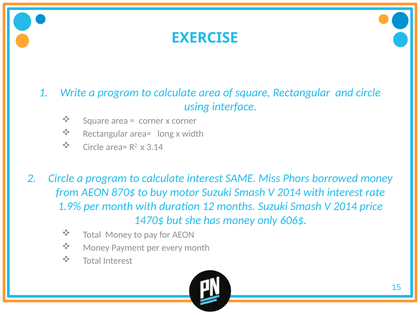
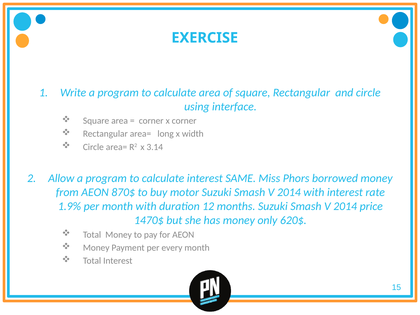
Circle at (61, 178): Circle -> Allow
606$: 606$ -> 620$
